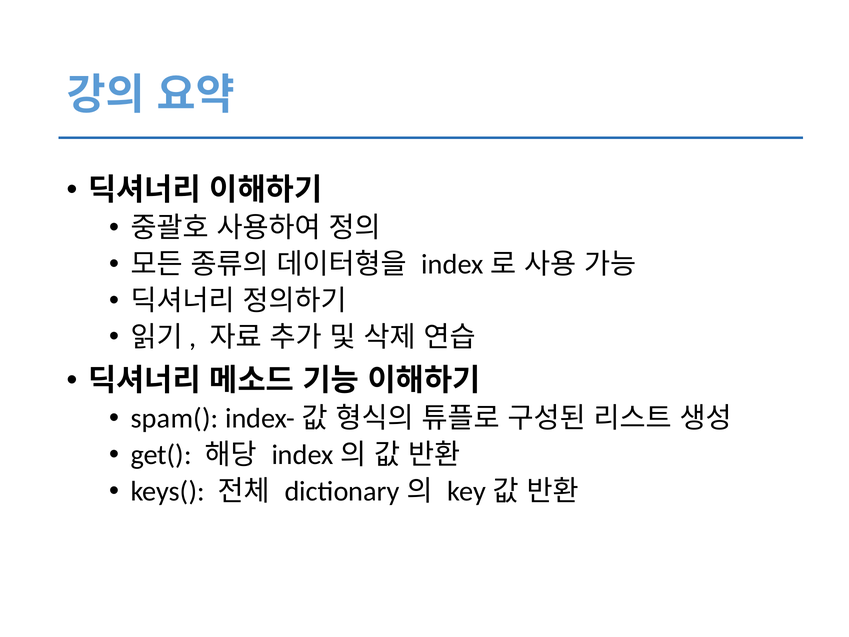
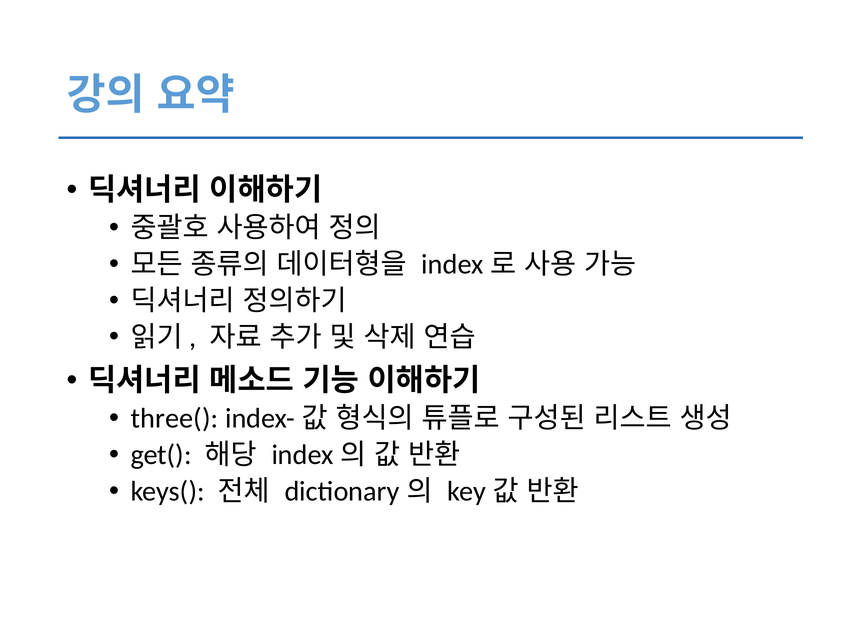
spam(: spam( -> three(
